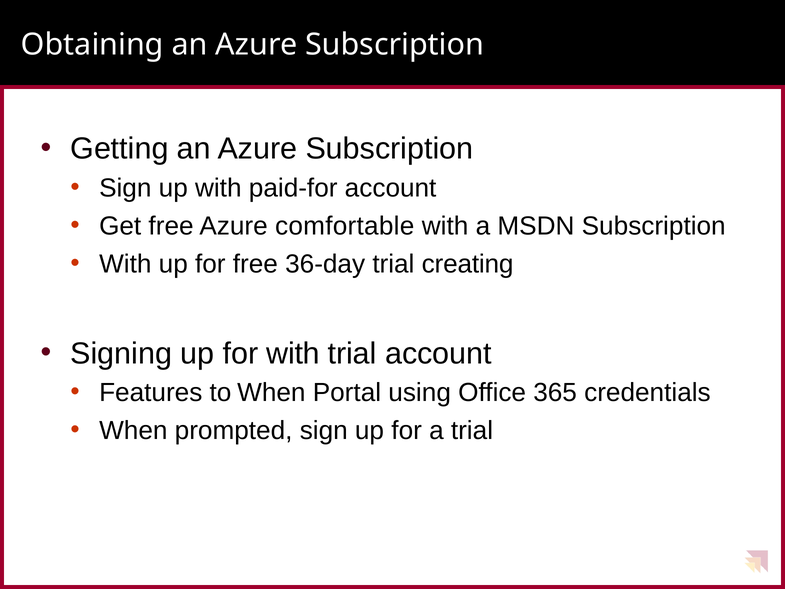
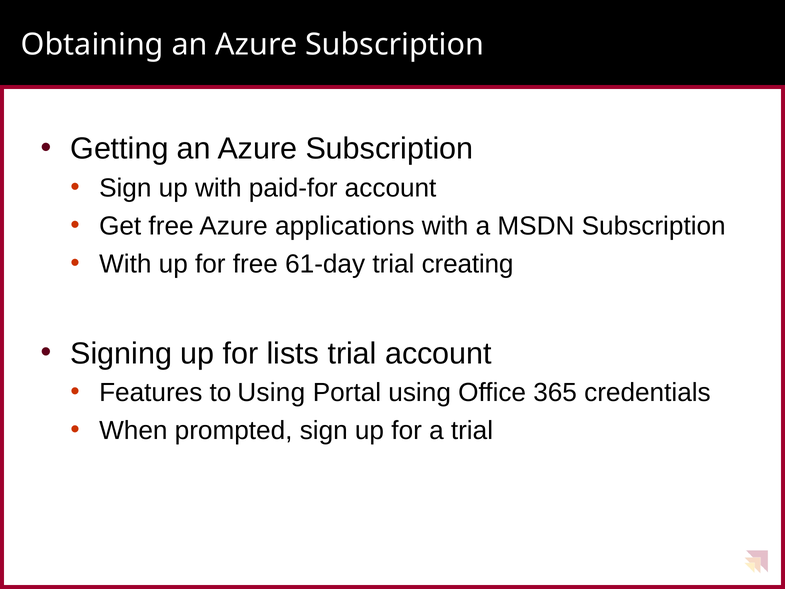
comfortable: comfortable -> applications
36-day: 36-day -> 61-day
for with: with -> lists
to When: When -> Using
